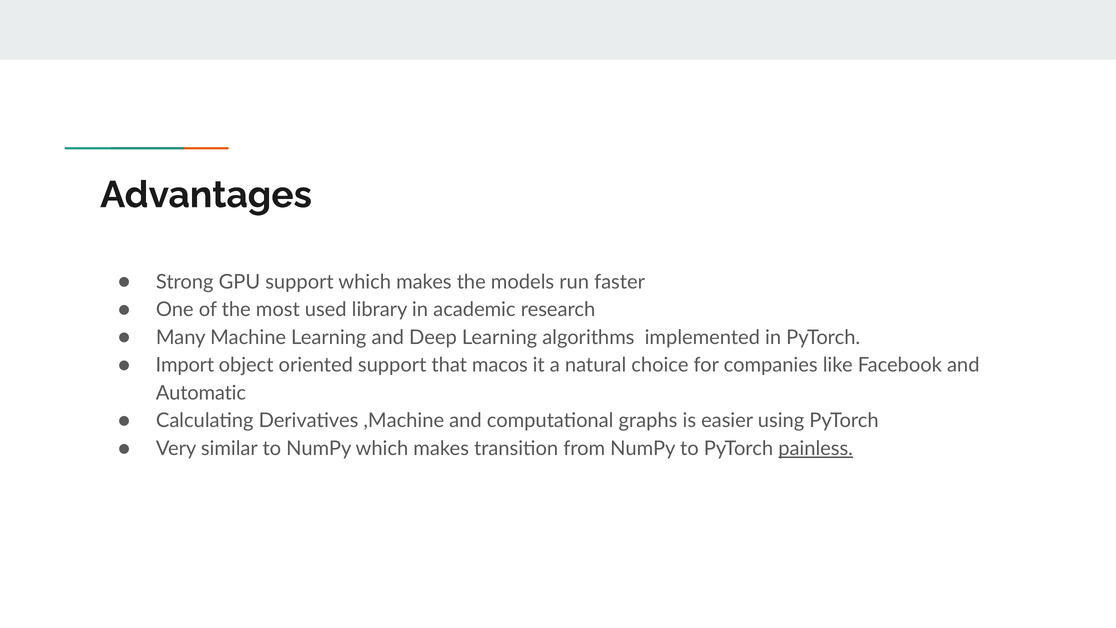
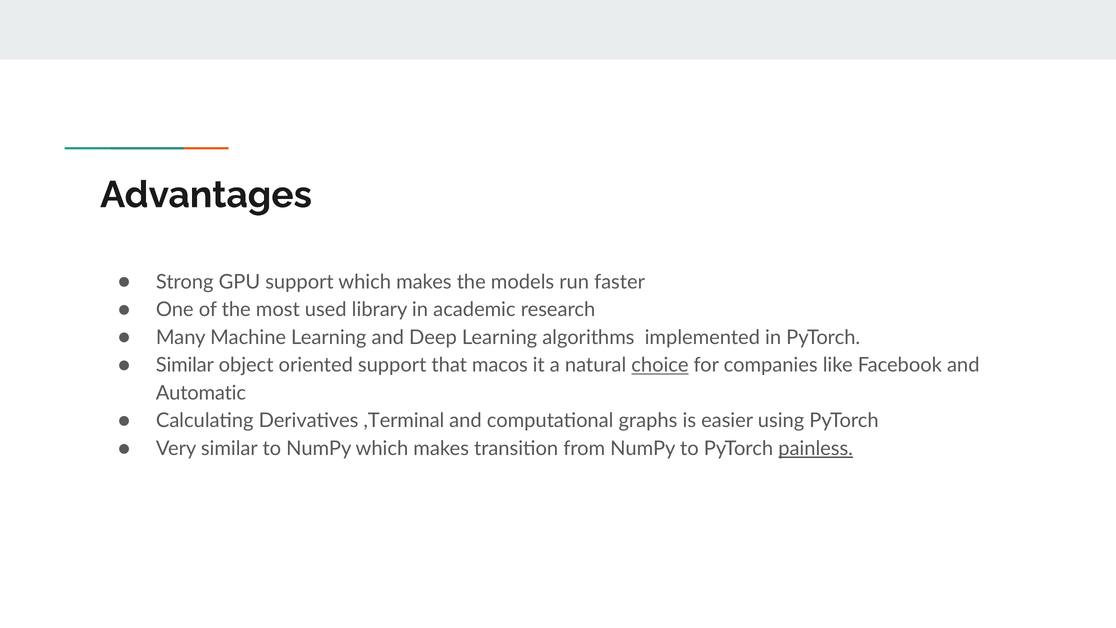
Import at (185, 365): Import -> Similar
choice underline: none -> present
,Machine: ,Machine -> ,Terminal
